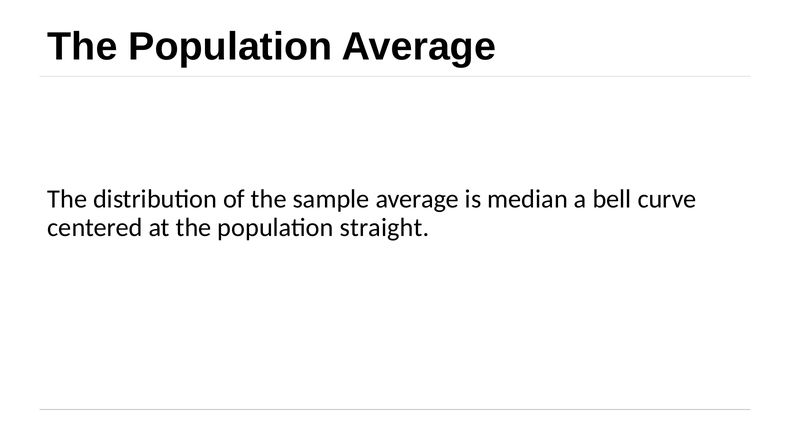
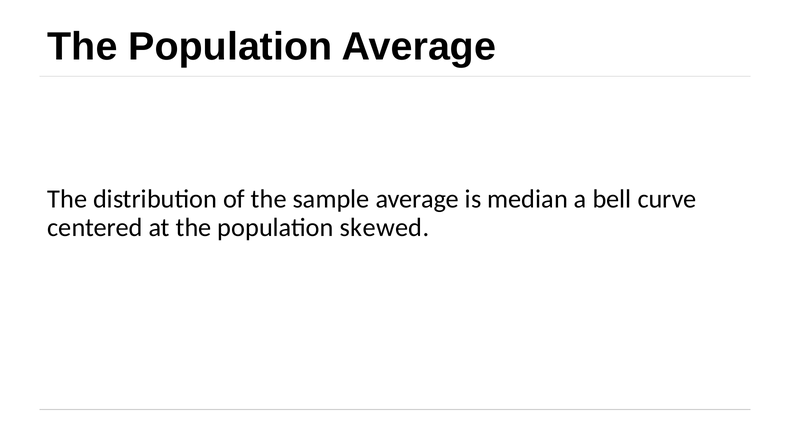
straight: straight -> skewed
